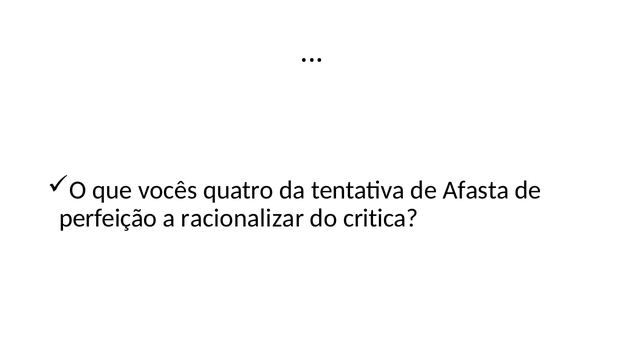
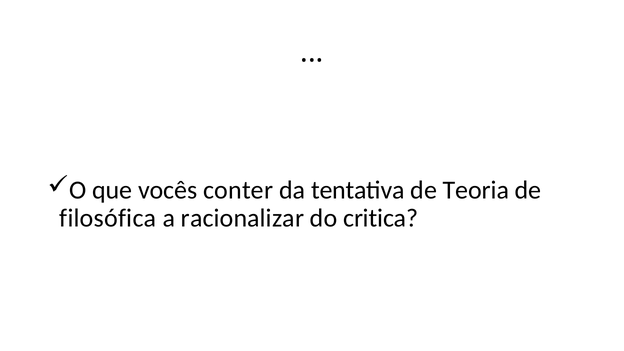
quatro: quatro -> conter
Afasta: Afasta -> Teoria
perfeição: perfeição -> filosófica
